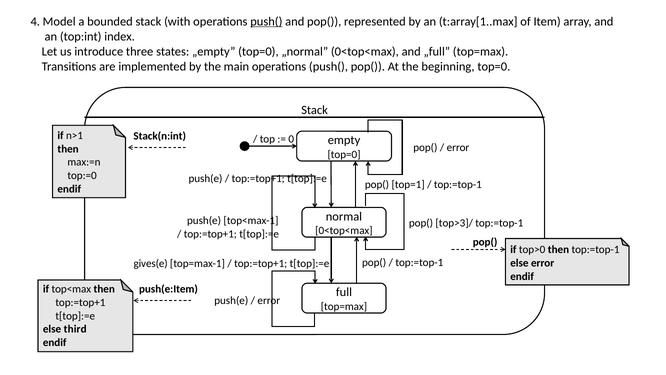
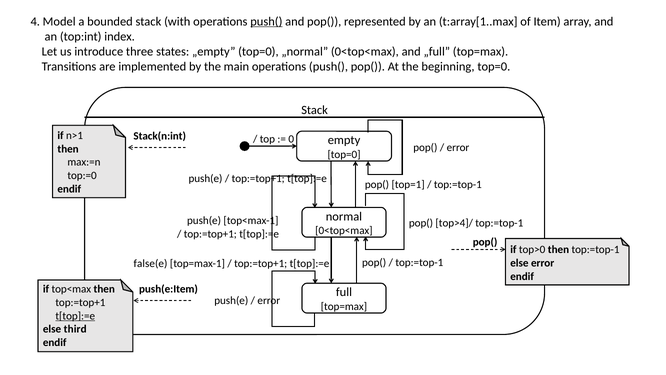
top>3]/: top>3]/ -> top>4]/
gives(e: gives(e -> false(e
t[top]:=e at (75, 316) underline: none -> present
